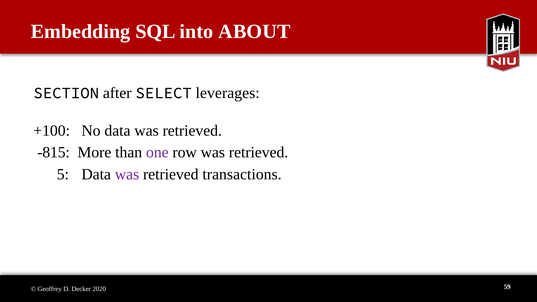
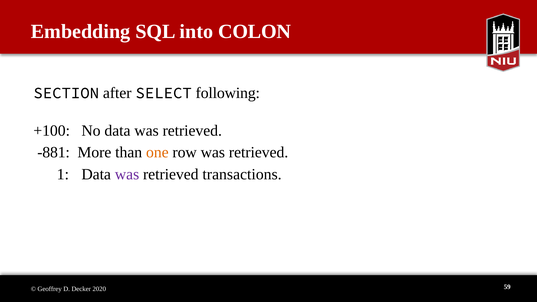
ABOUT: ABOUT -> COLON
leverages: leverages -> following
-815: -815 -> -881
one colour: purple -> orange
5: 5 -> 1
